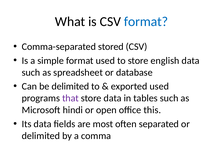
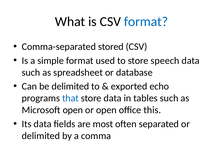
english: english -> speech
exported used: used -> echo
that colour: purple -> blue
Microsoft hindi: hindi -> open
